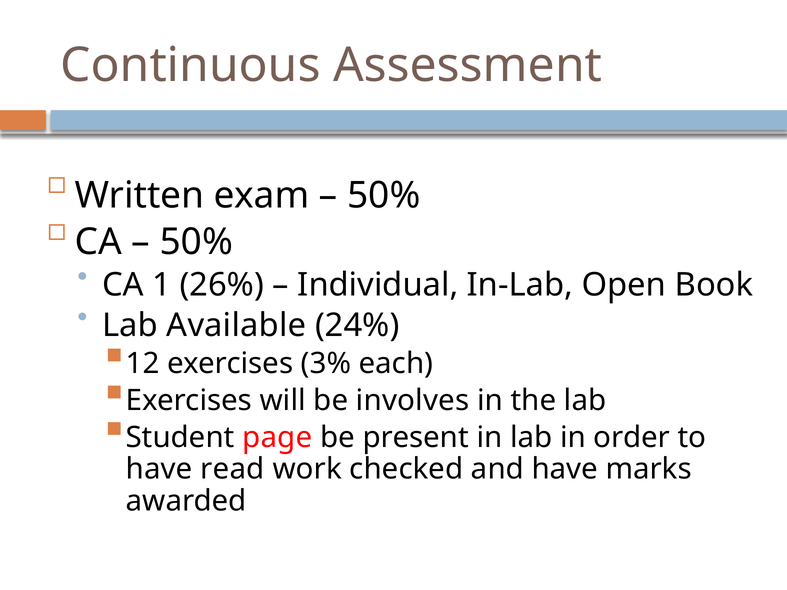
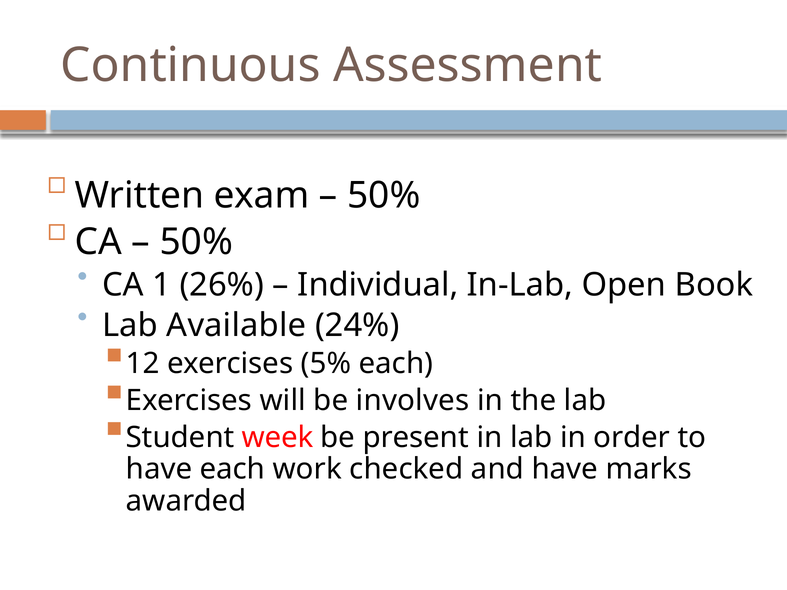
3%: 3% -> 5%
page: page -> week
have read: read -> each
